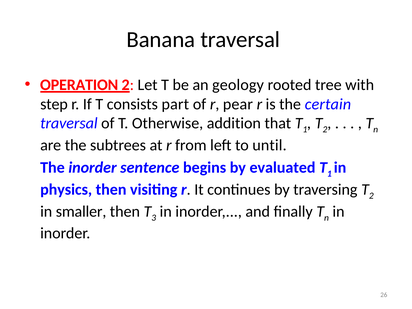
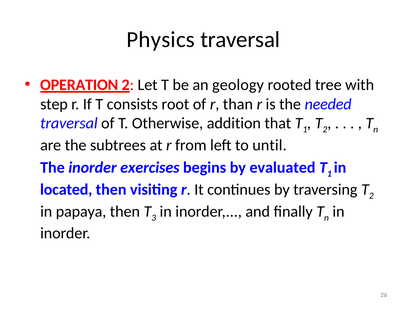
Banana: Banana -> Physics
part: part -> root
pear: pear -> than
certain: certain -> needed
sentence: sentence -> exercises
physics: physics -> located
smaller: smaller -> papaya
